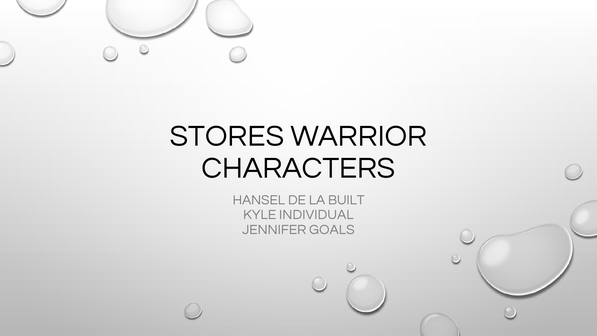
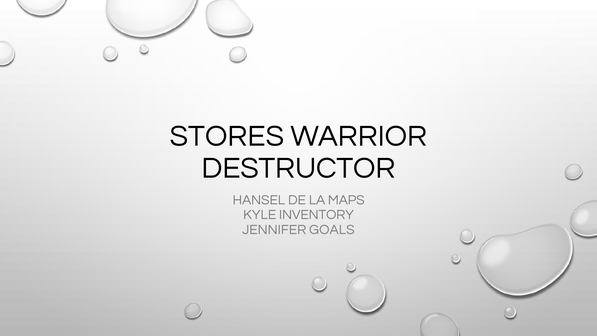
CHARACTERS: CHARACTERS -> DESTRUCTOR
BUILT: BUILT -> MAPS
INDIVIDUAL: INDIVIDUAL -> INVENTORY
